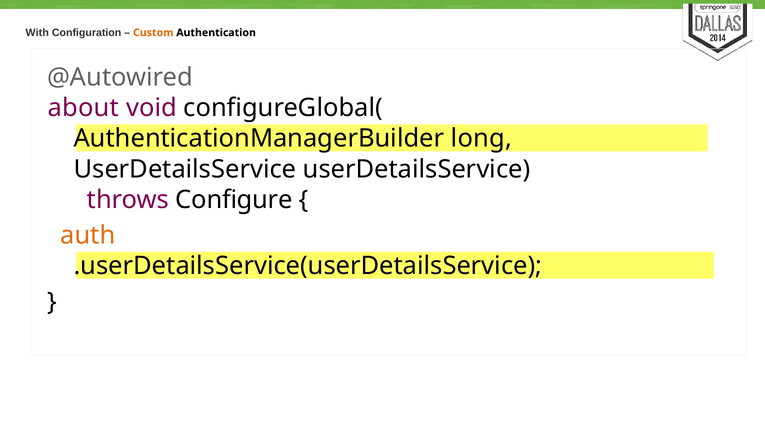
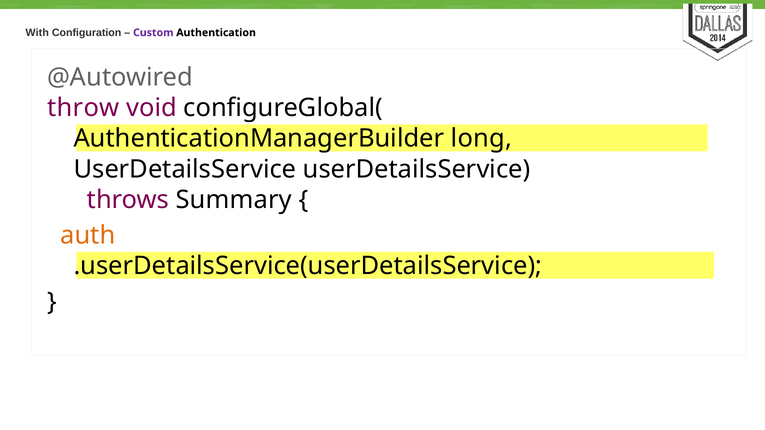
Custom colour: orange -> purple
about: about -> throw
Configure: Configure -> Summary
